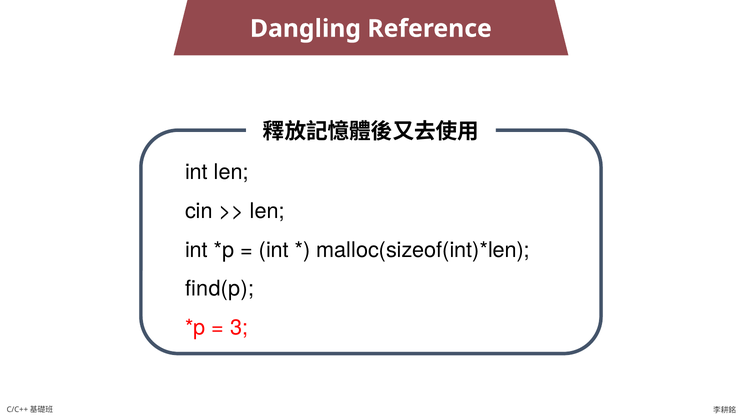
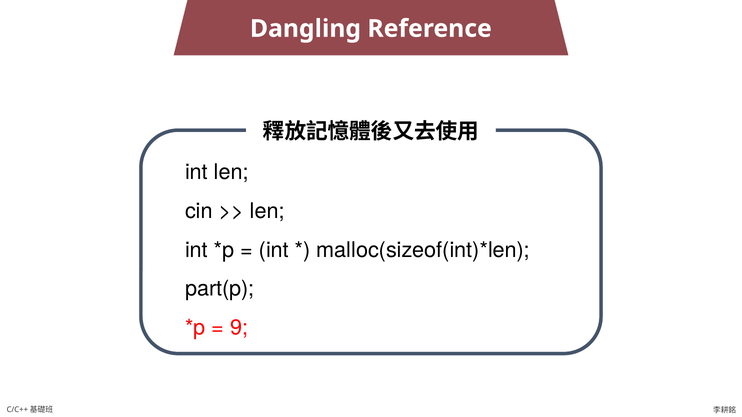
find(p: find(p -> part(p
3: 3 -> 9
